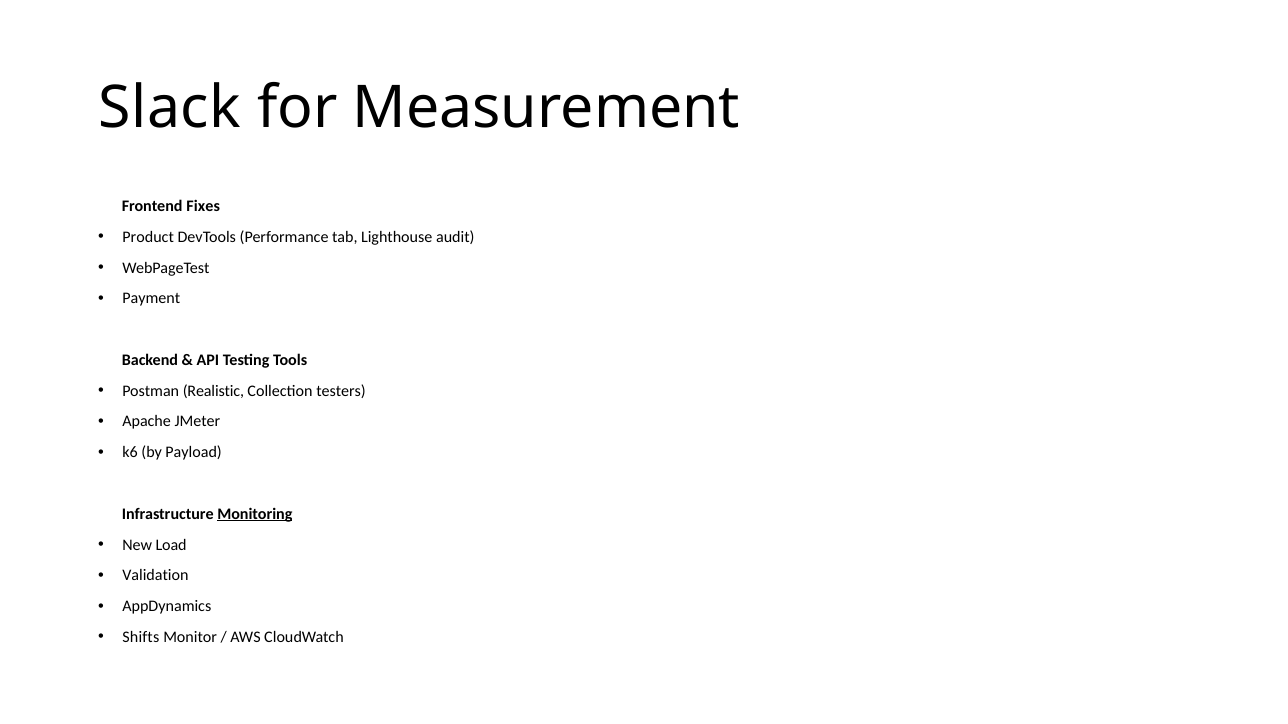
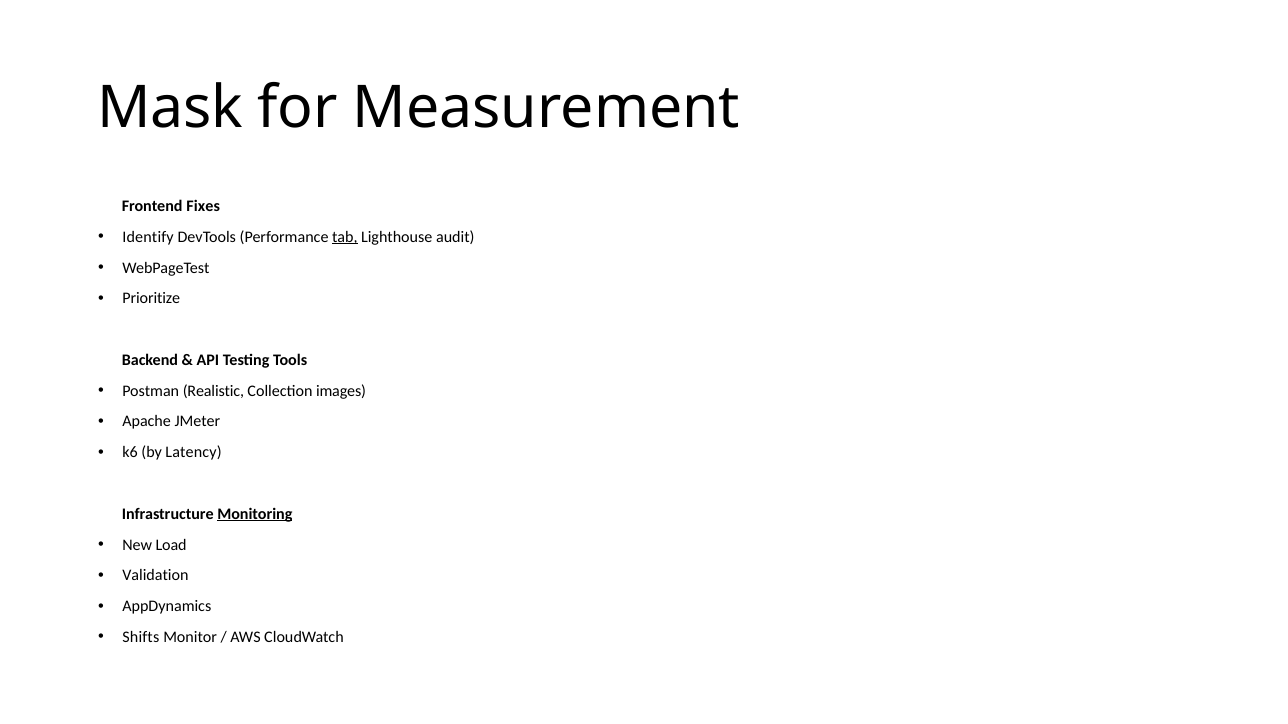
Slack: Slack -> Mask
Product: Product -> Identify
tab underline: none -> present
Payment: Payment -> Prioritize
testers: testers -> images
Payload: Payload -> Latency
